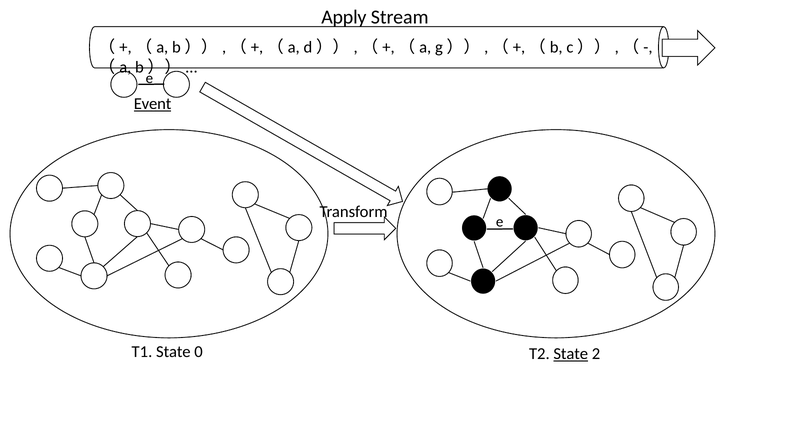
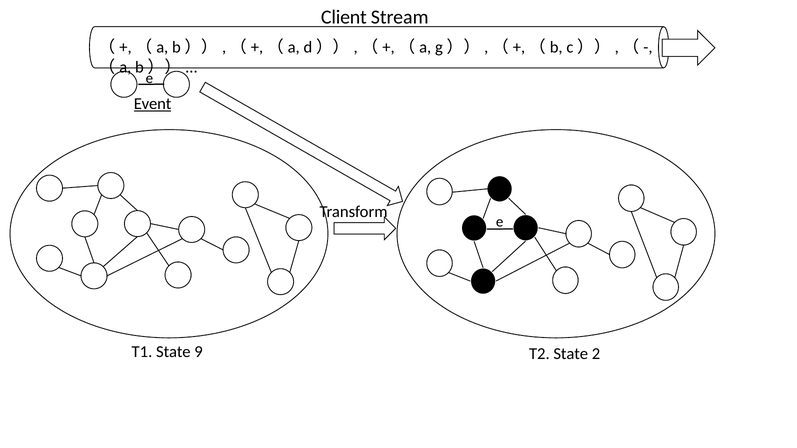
Apply: Apply -> Client
0: 0 -> 9
State at (571, 354) underline: present -> none
